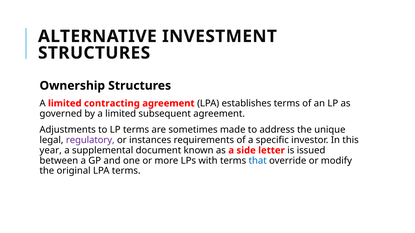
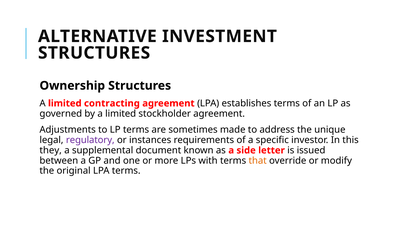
subsequent: subsequent -> stockholder
year: year -> they
that colour: blue -> orange
